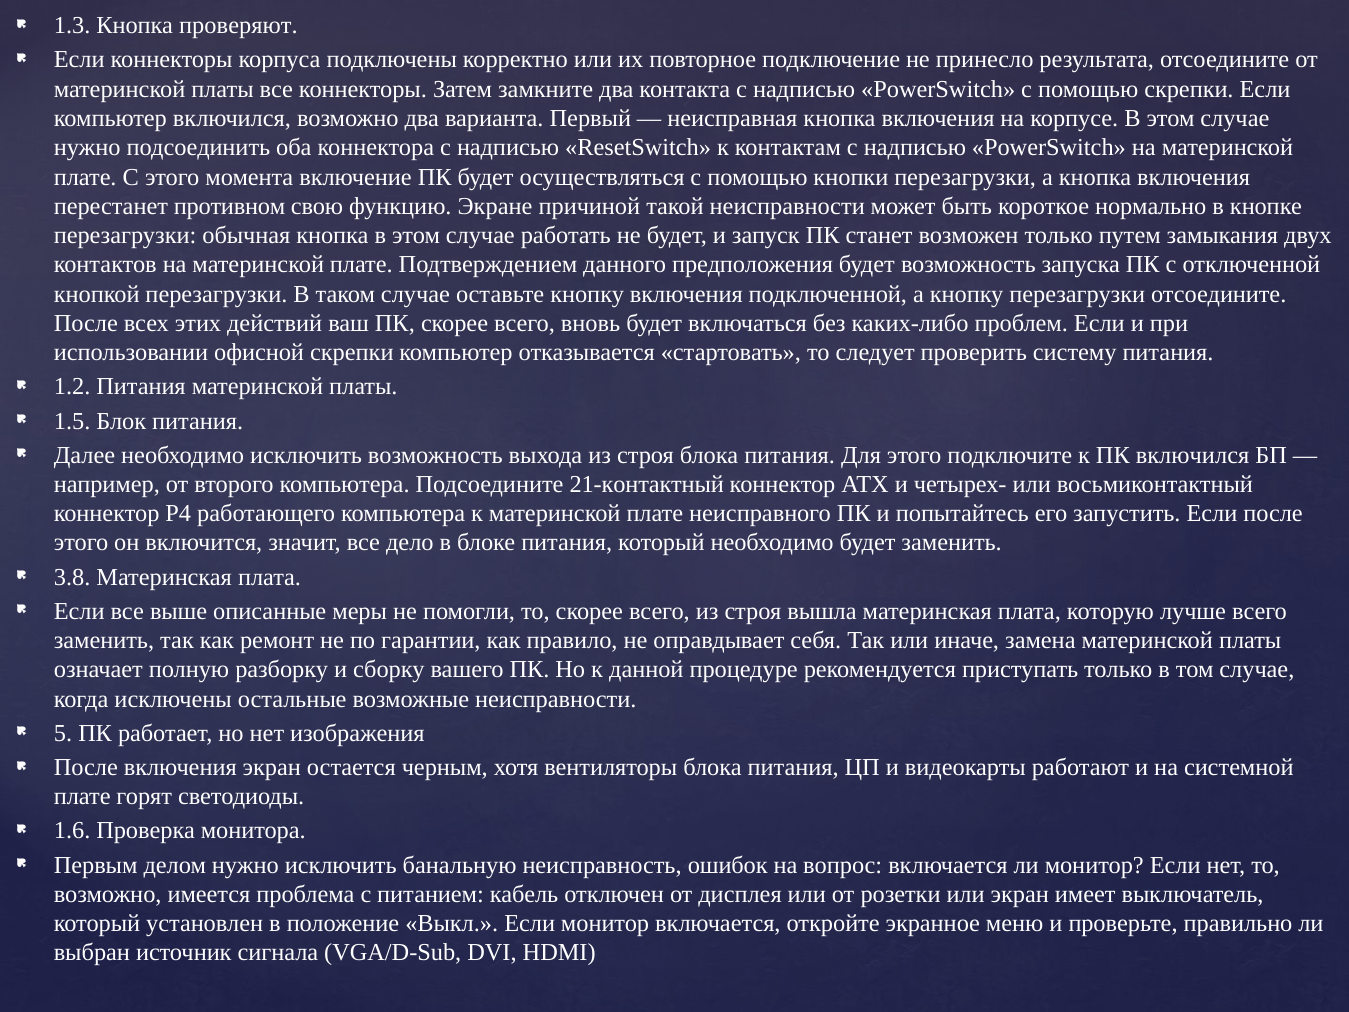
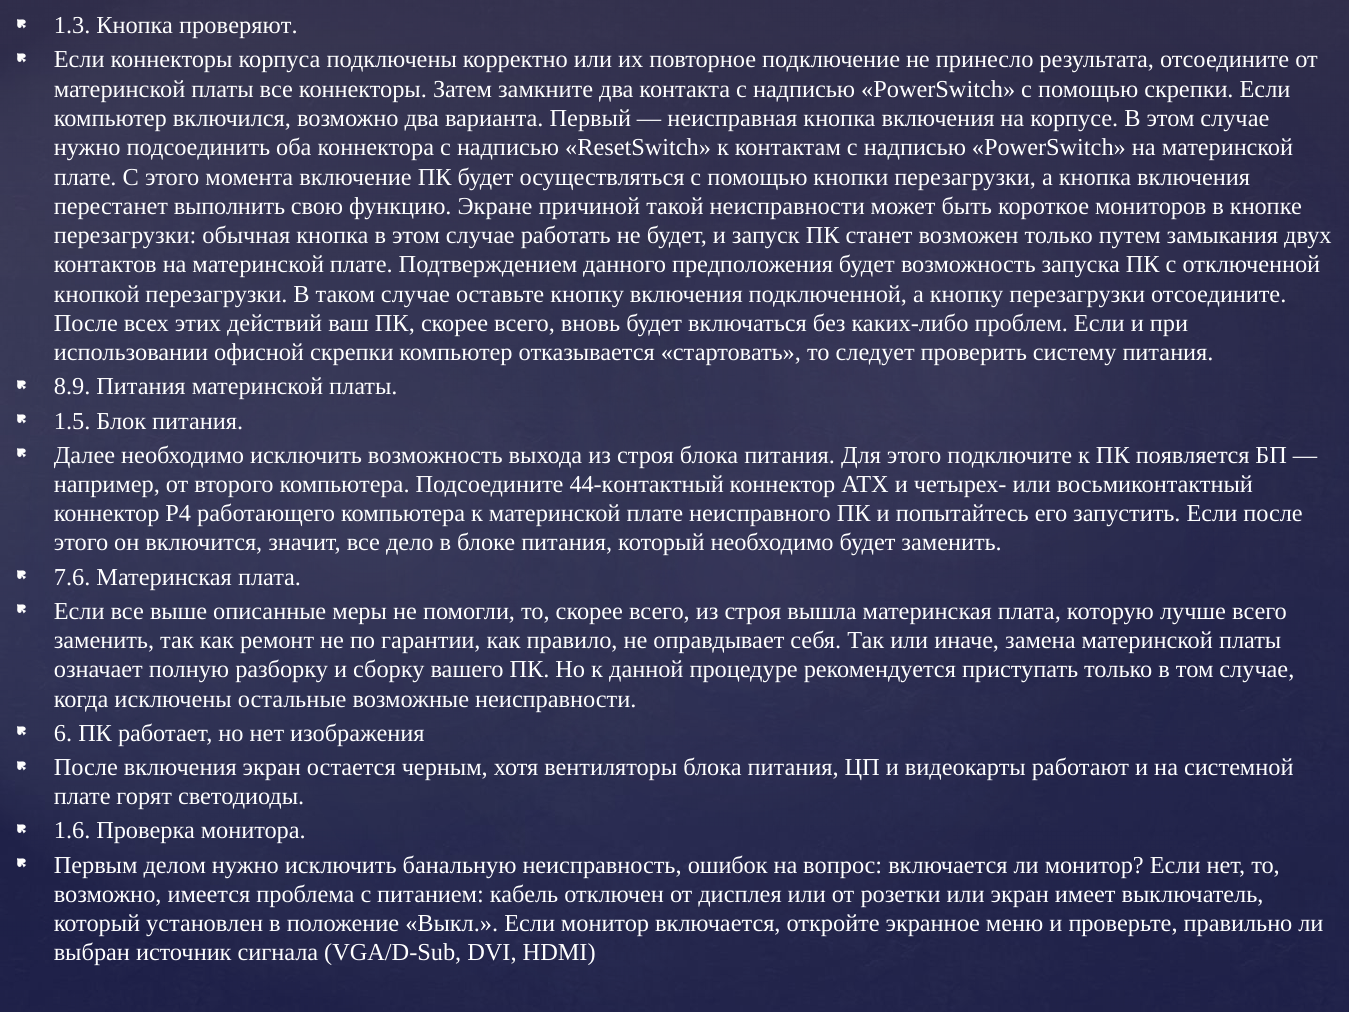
противном: противном -> выполнить
нормально: нормально -> мониторов
1.2: 1.2 -> 8.9
ПК включился: включился -> появляется
21-контактный: 21-контактный -> 44-контактный
3.8: 3.8 -> 7.6
5: 5 -> 6
